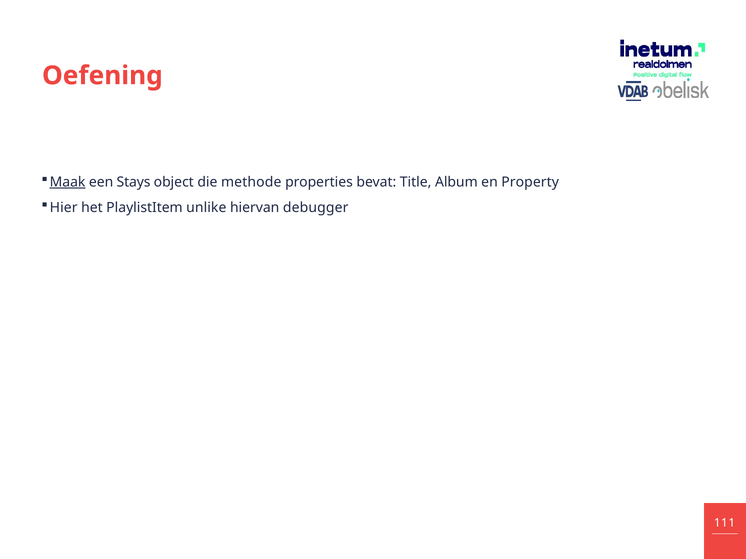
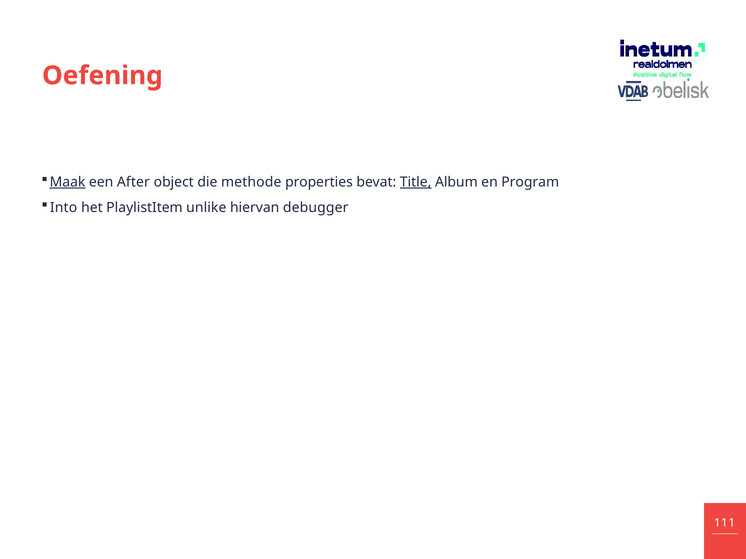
Stays: Stays -> After
Title underline: none -> present
Property: Property -> Program
Hier: Hier -> Into
